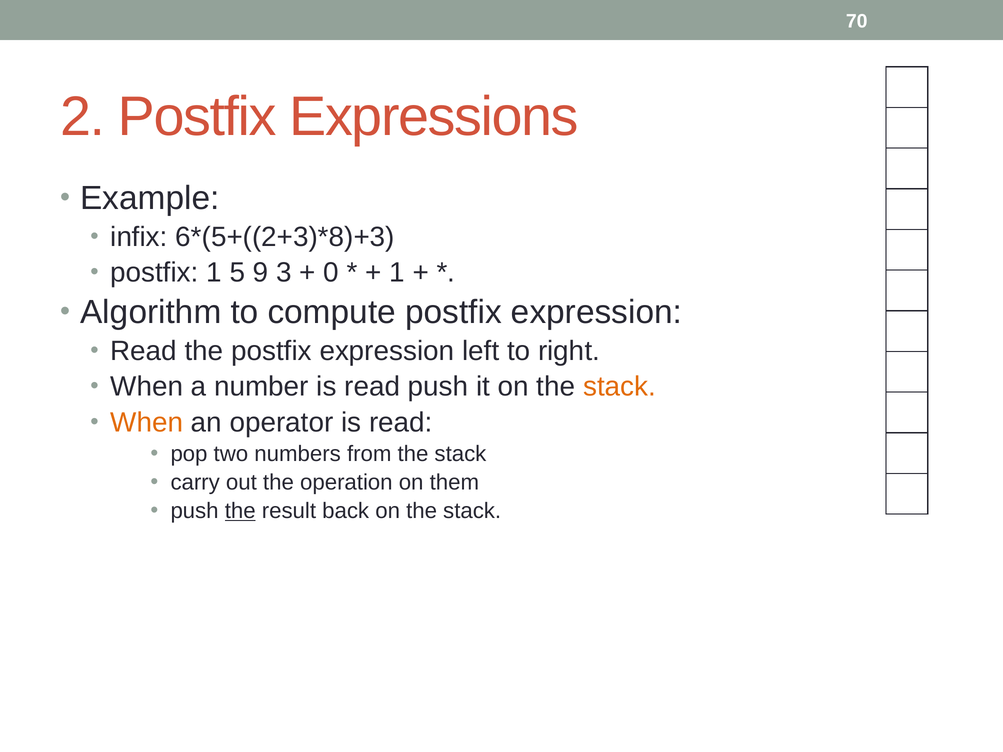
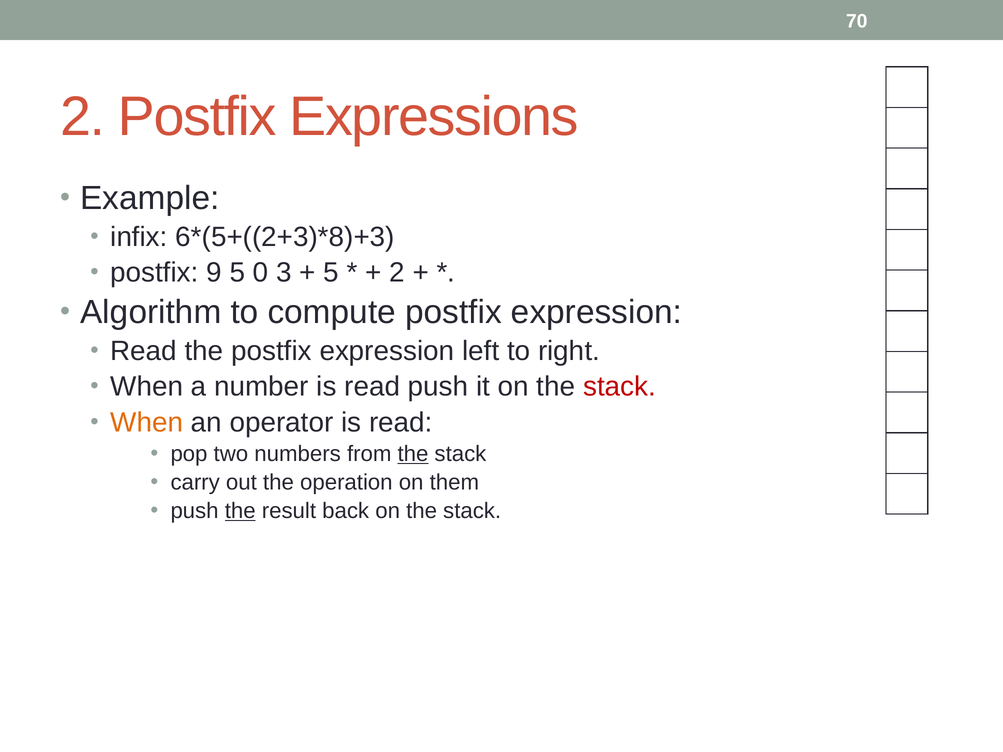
postfix 1: 1 -> 9
9: 9 -> 0
0 at (331, 273): 0 -> 5
1 at (397, 273): 1 -> 2
stack at (619, 387) colour: orange -> red
the at (413, 454) underline: none -> present
